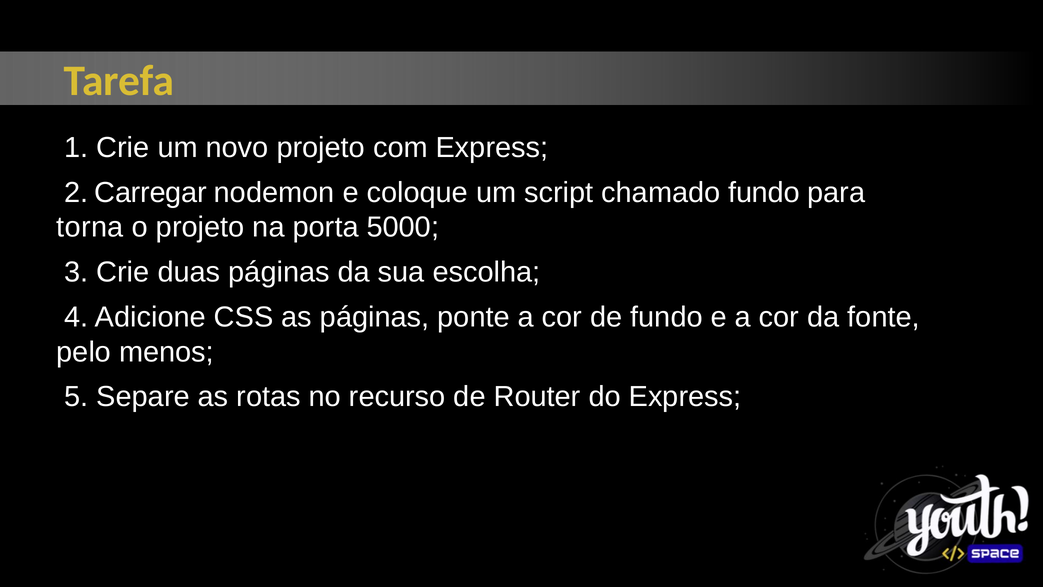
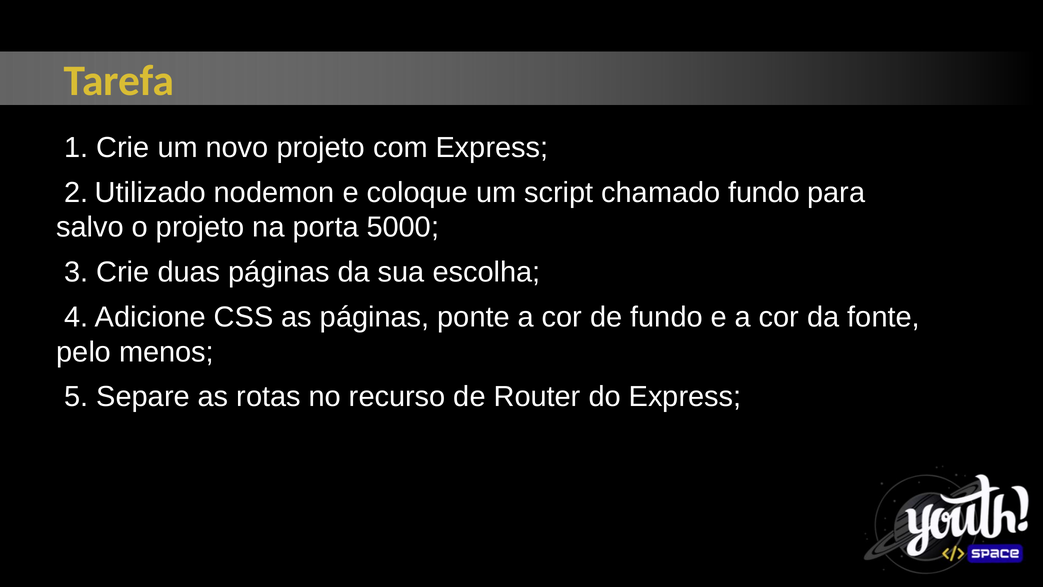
Carregar: Carregar -> Utilizado
torna: torna -> salvo
